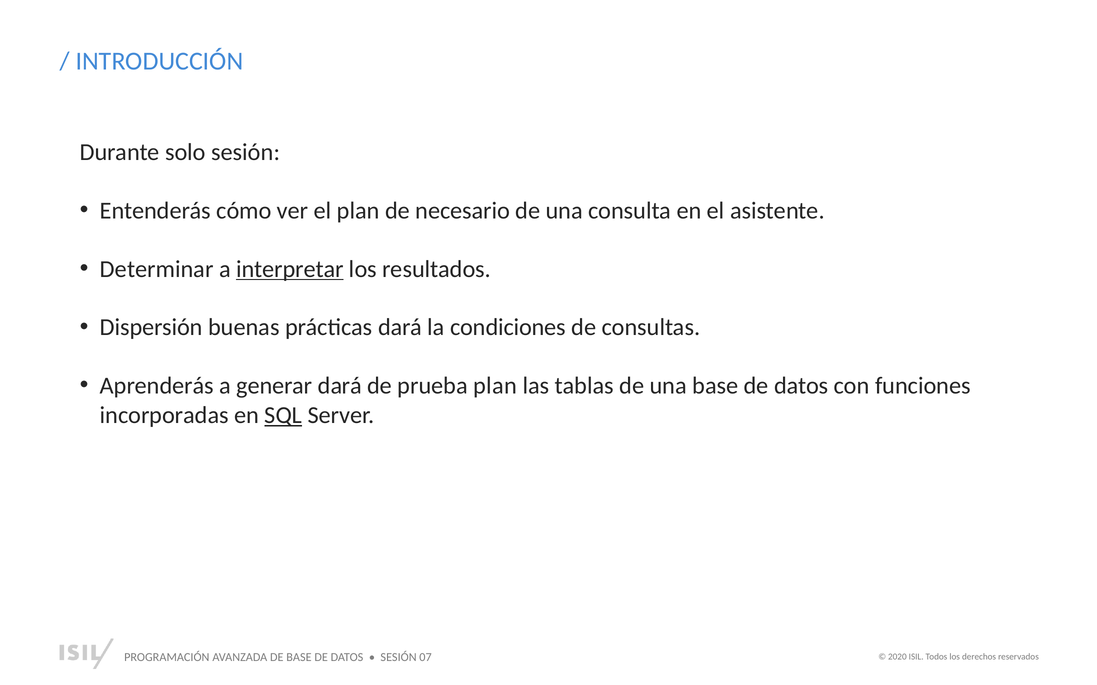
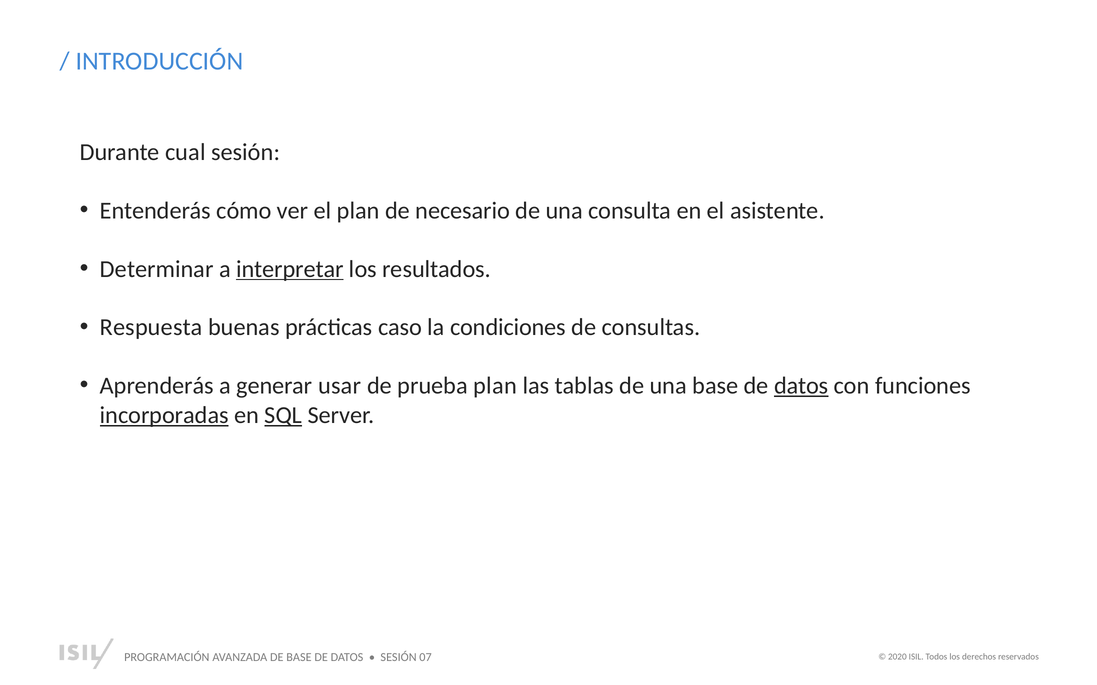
solo: solo -> cual
Dispersión: Dispersión -> Respuesta
prácticas dará: dará -> caso
generar dará: dará -> usar
datos at (801, 386) underline: none -> present
incorporadas underline: none -> present
